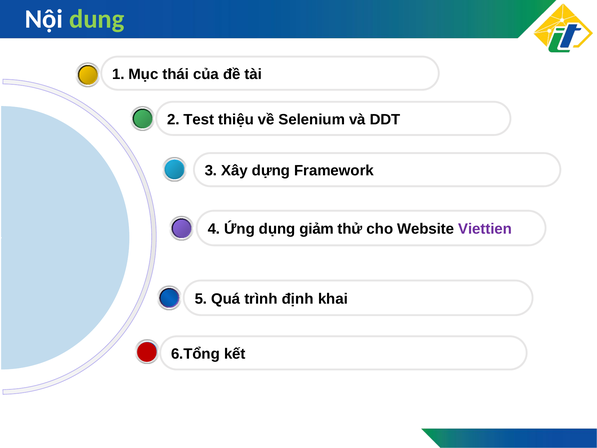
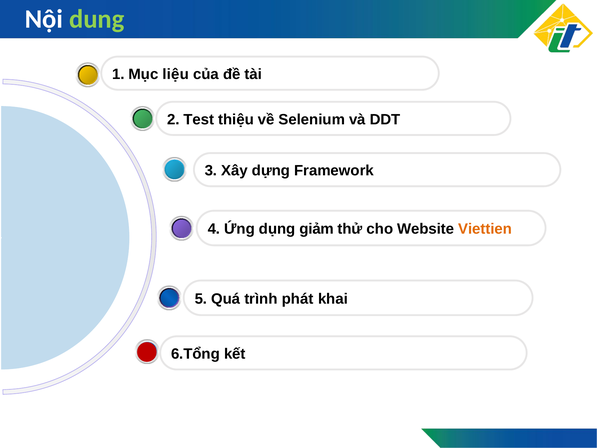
thái: thái -> liệu
Viettien colour: purple -> orange
định: định -> phát
